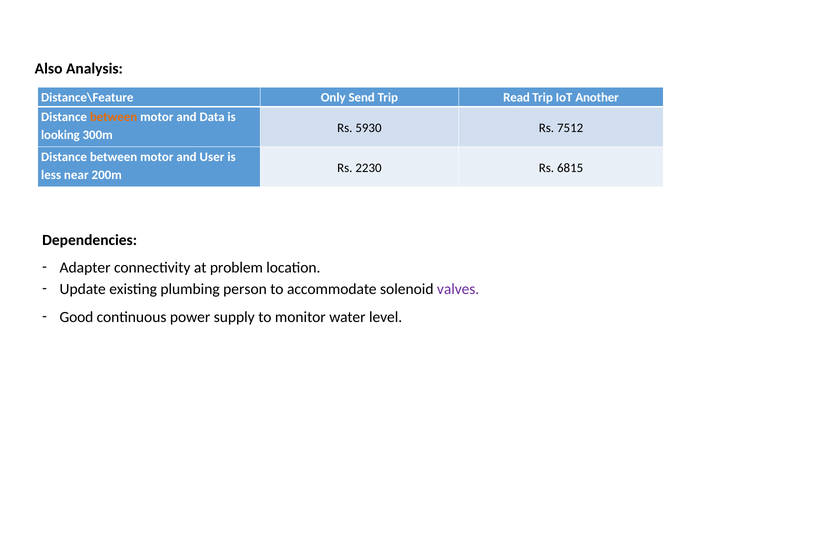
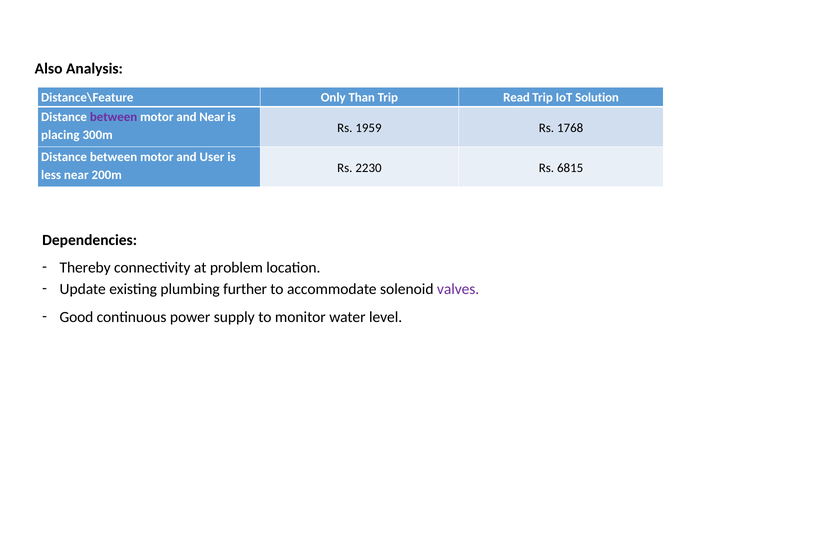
Send: Send -> Than
Another: Another -> Solution
between at (114, 117) colour: orange -> purple
and Data: Data -> Near
5930: 5930 -> 1959
7512: 7512 -> 1768
looking: looking -> placing
Adapter: Adapter -> Thereby
person: person -> further
